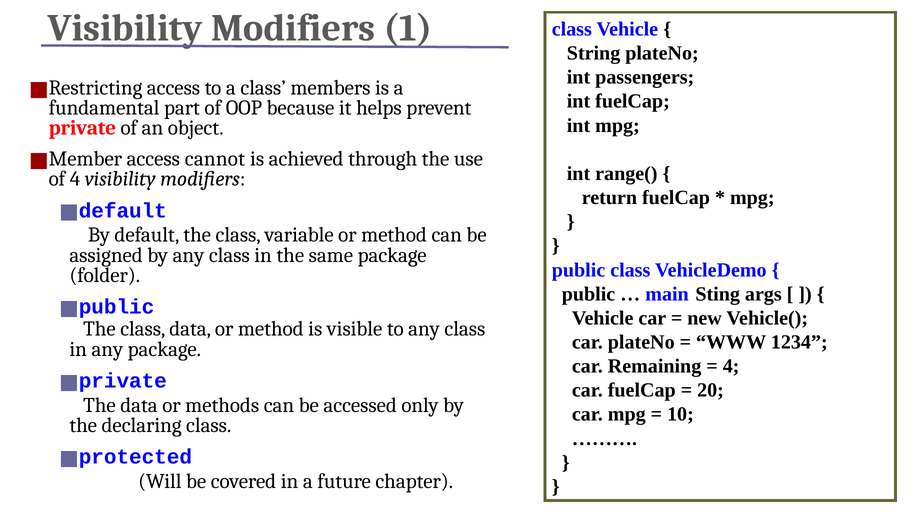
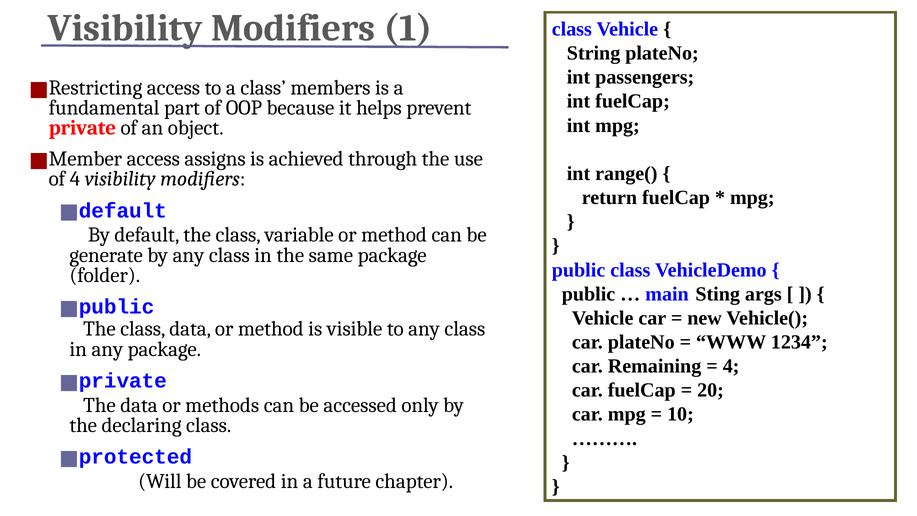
cannot: cannot -> assigns
assigned: assigned -> generate
